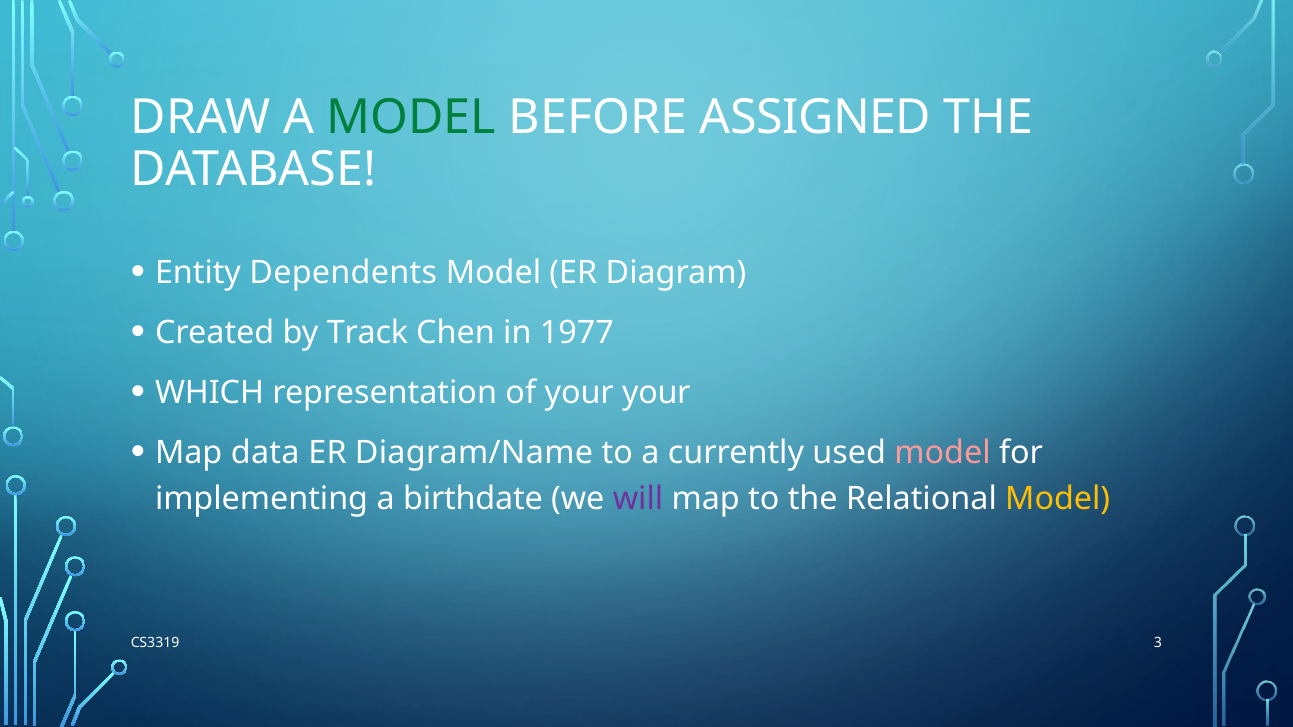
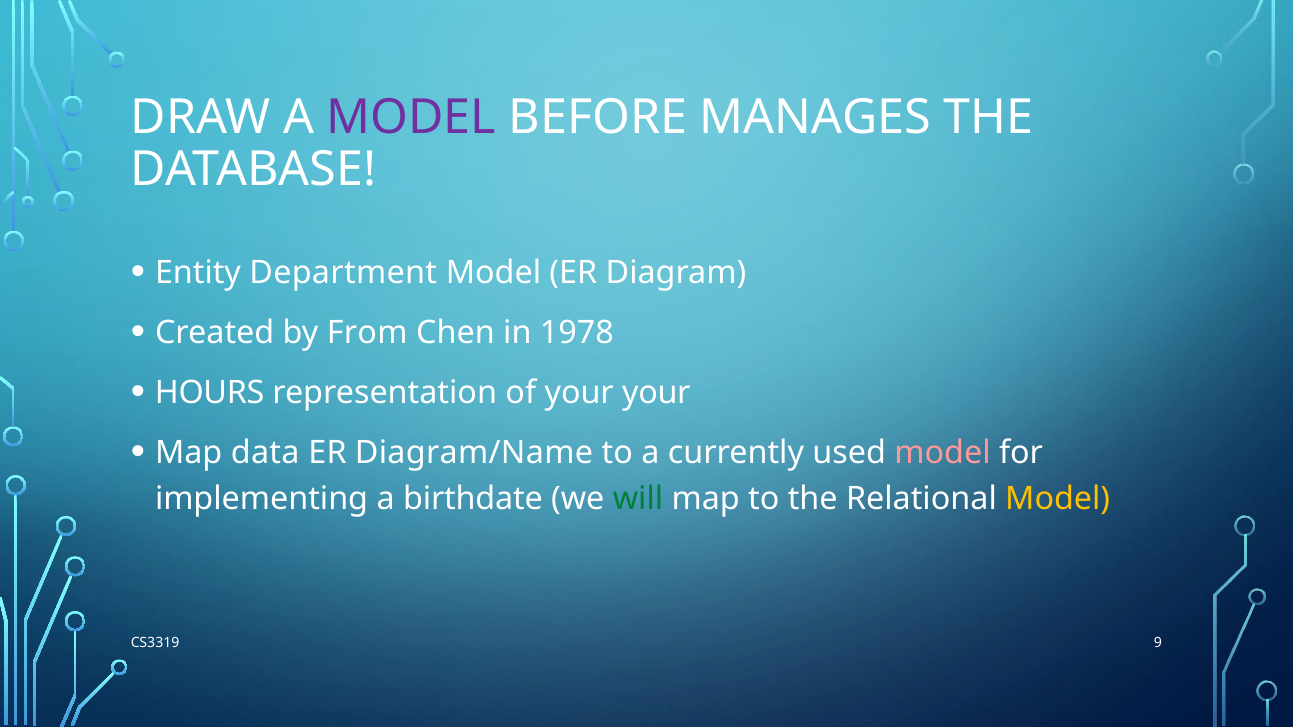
MODEL at (411, 117) colour: green -> purple
ASSIGNED: ASSIGNED -> MANAGES
Dependents: Dependents -> Department
Track: Track -> From
1977: 1977 -> 1978
WHICH: WHICH -> HOURS
will colour: purple -> green
3: 3 -> 9
